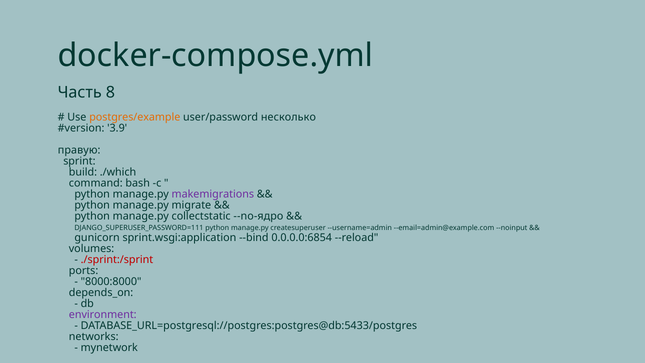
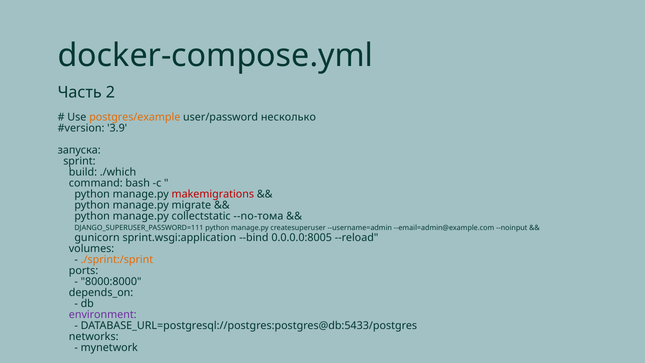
8: 8 -> 2
правую: правую -> запуска
makemigrations colour: purple -> red
--no-ядро: --no-ядро -> --no-тома
0.0.0.0:6854: 0.0.0.0:6854 -> 0.0.0.0:8005
./sprint:/sprint colour: red -> orange
